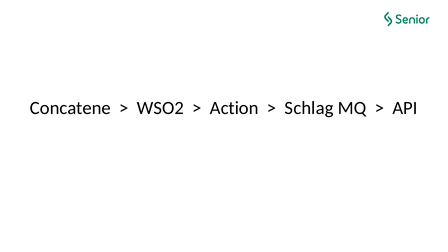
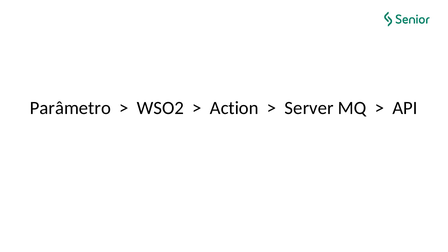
Concatene: Concatene -> Parâmetro
Schlag: Schlag -> Server
